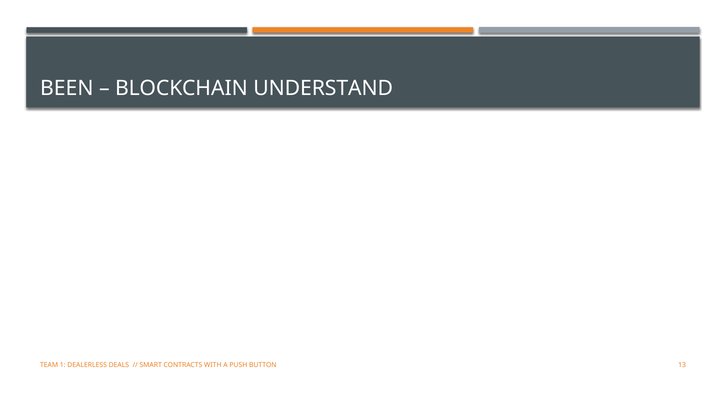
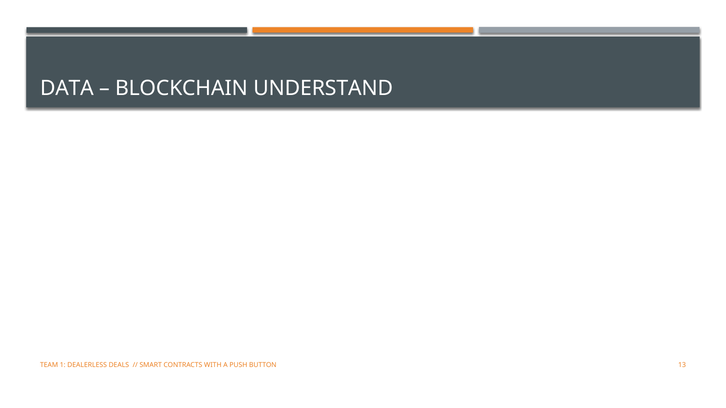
BEEN: BEEN -> DATA
